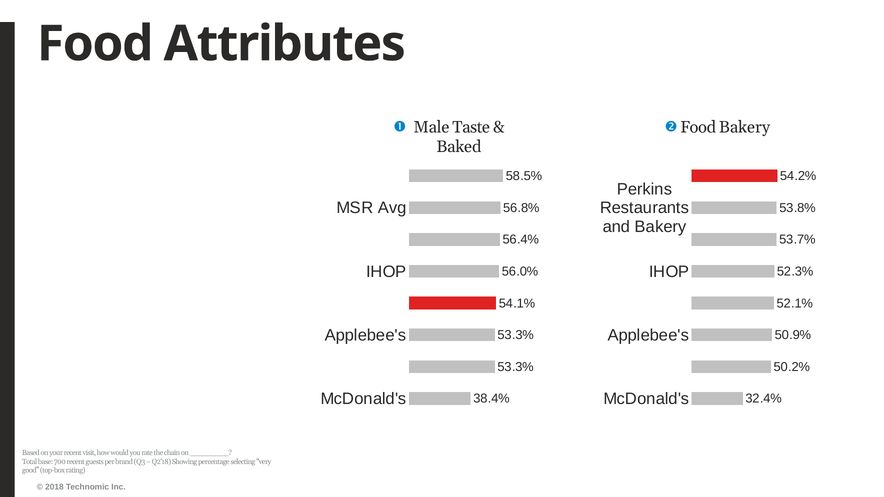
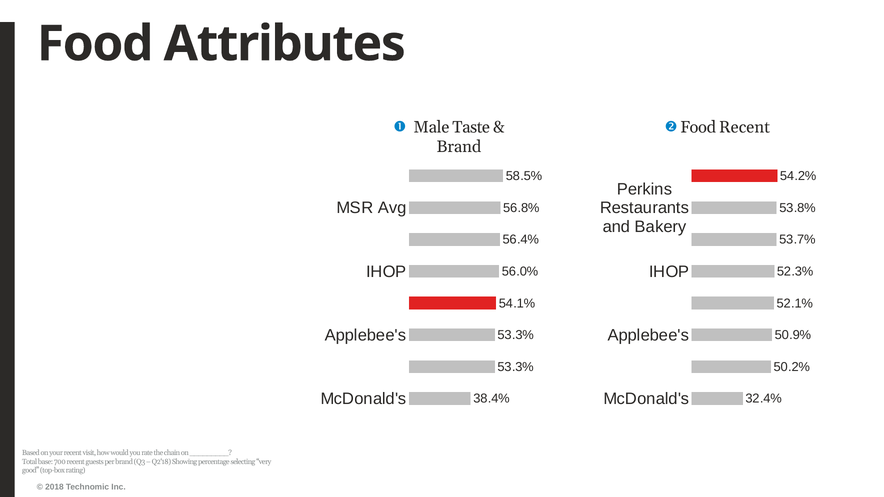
Food Bakery: Bakery -> Recent
Baked at (459, 147): Baked -> Brand
